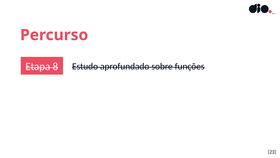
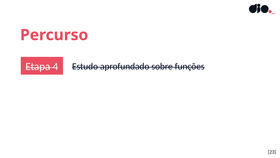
8: 8 -> 4
